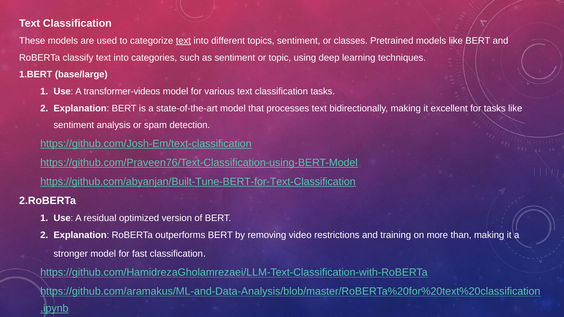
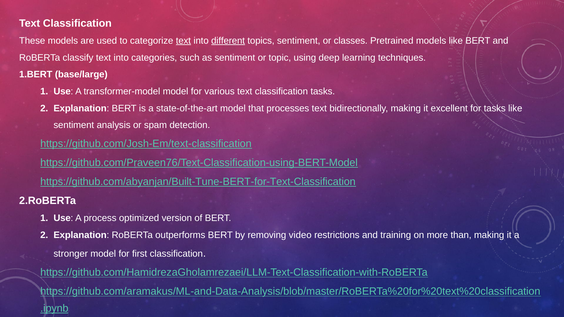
different underline: none -> present
transformer-videos: transformer-videos -> transformer-model
residual: residual -> process
fast: fast -> first
